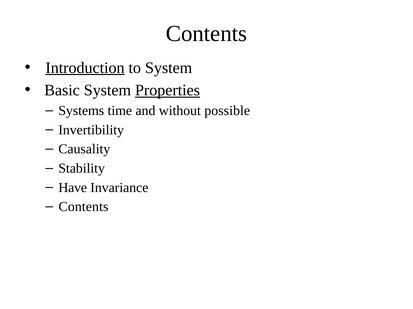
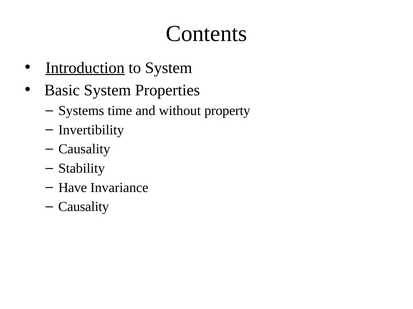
Properties underline: present -> none
possible: possible -> property
Contents at (83, 207): Contents -> Causality
